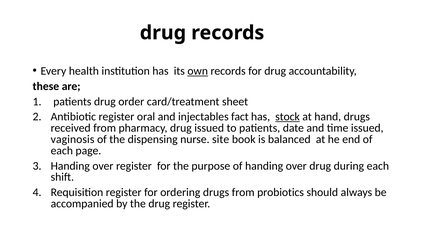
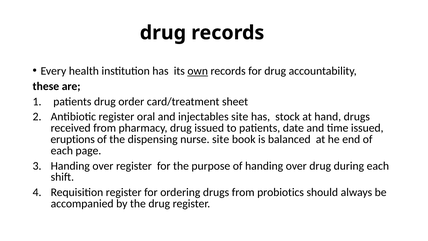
injectables fact: fact -> site
stock underline: present -> none
vaginosis: vaginosis -> eruptions
